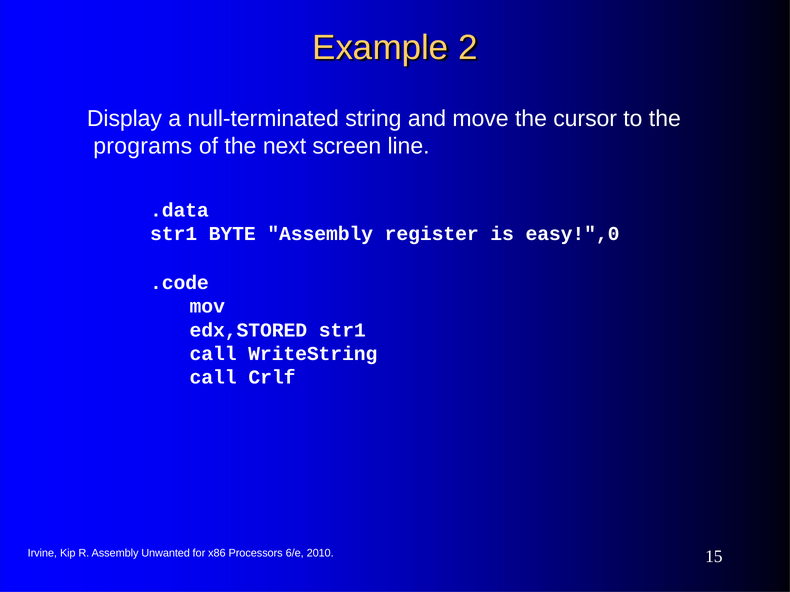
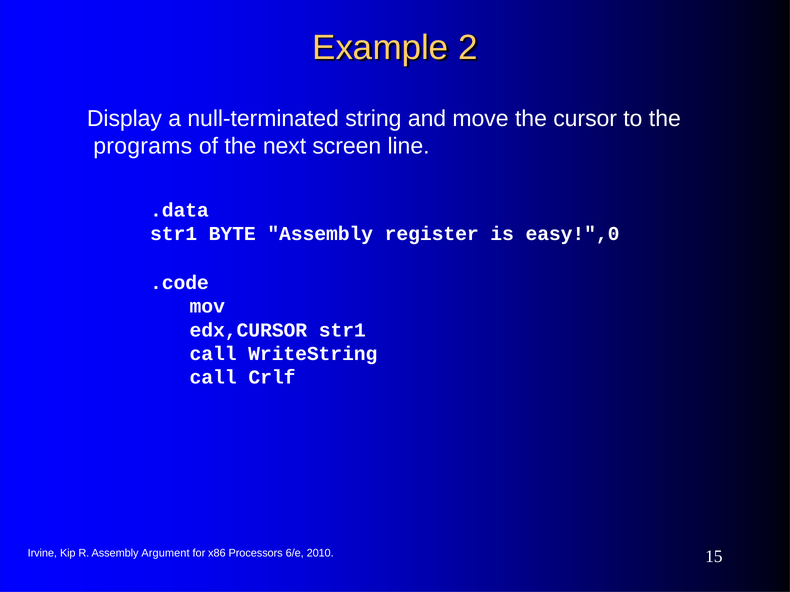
edx,STORED: edx,STORED -> edx,CURSOR
Unwanted: Unwanted -> Argument
